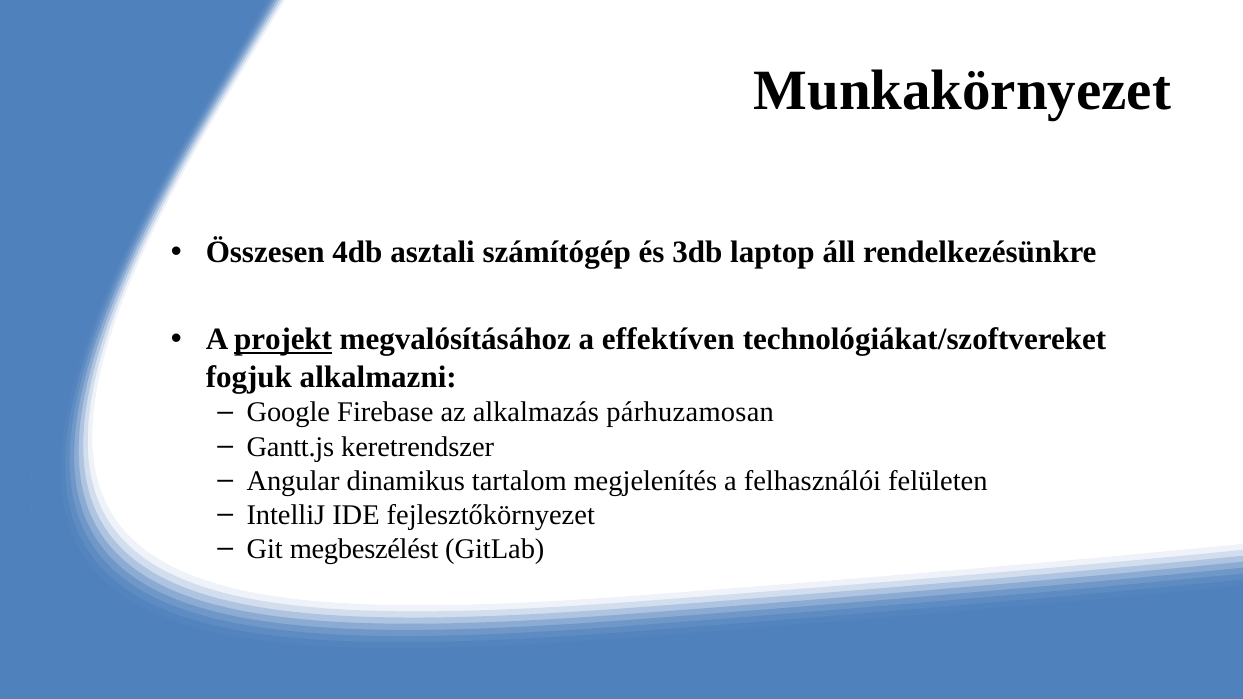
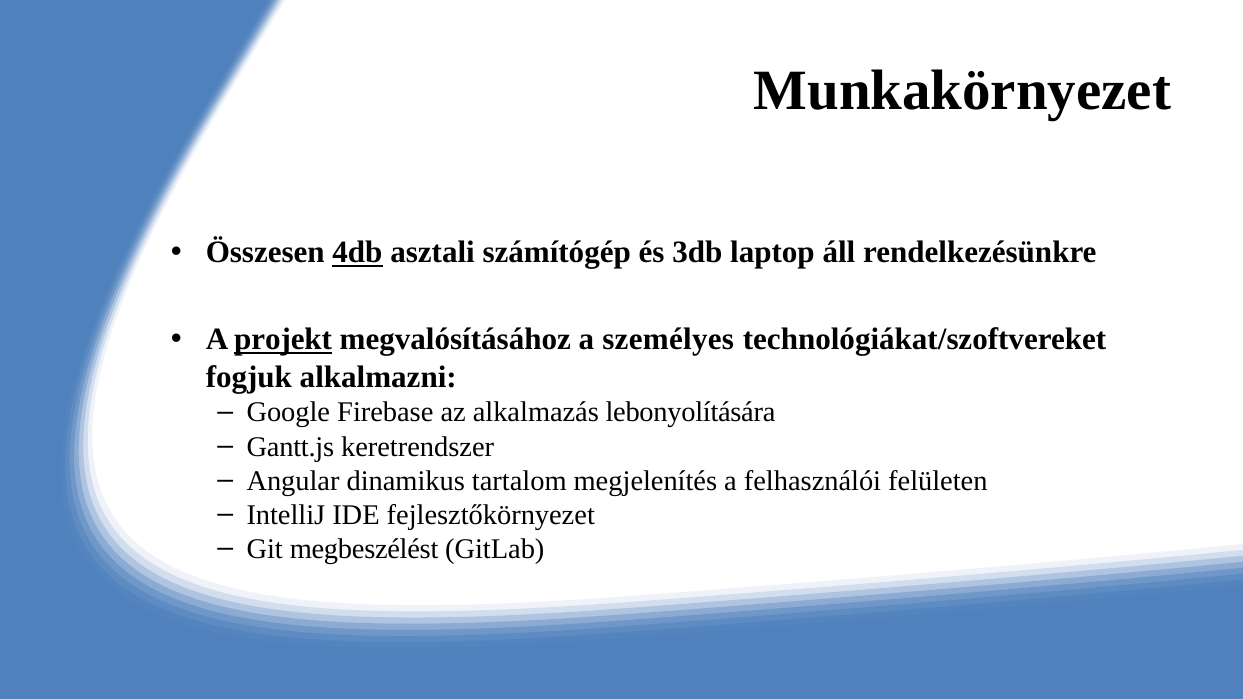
4db underline: none -> present
effektíven: effektíven -> személyes
párhuzamosan: párhuzamosan -> lebonyolítására
